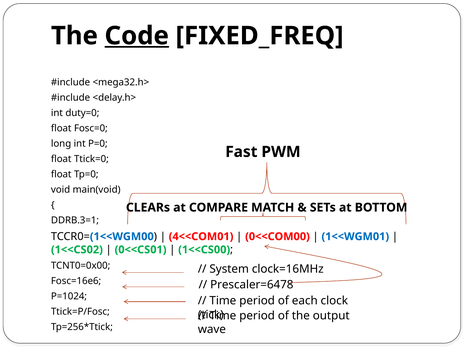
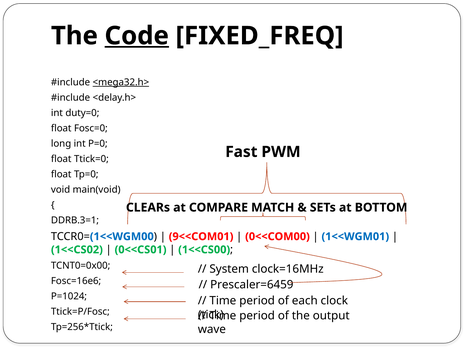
<mega32.h> underline: none -> present
4<<COM01: 4<<COM01 -> 9<<COM01
Prescaler=6478: Prescaler=6478 -> Prescaler=6459
